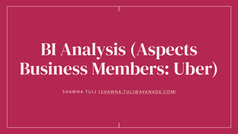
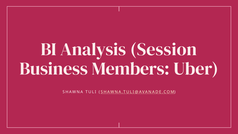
Aspects: Aspects -> Session
